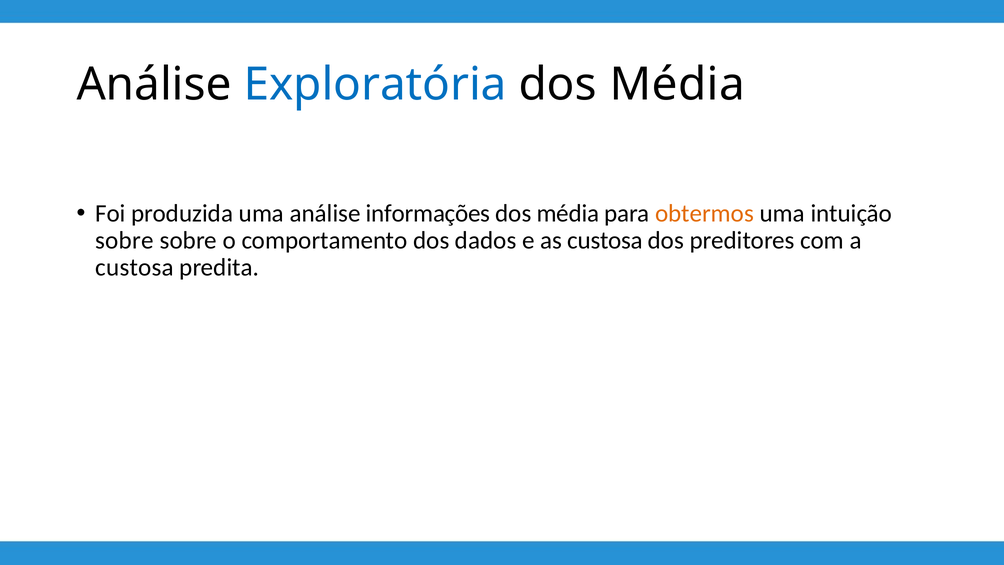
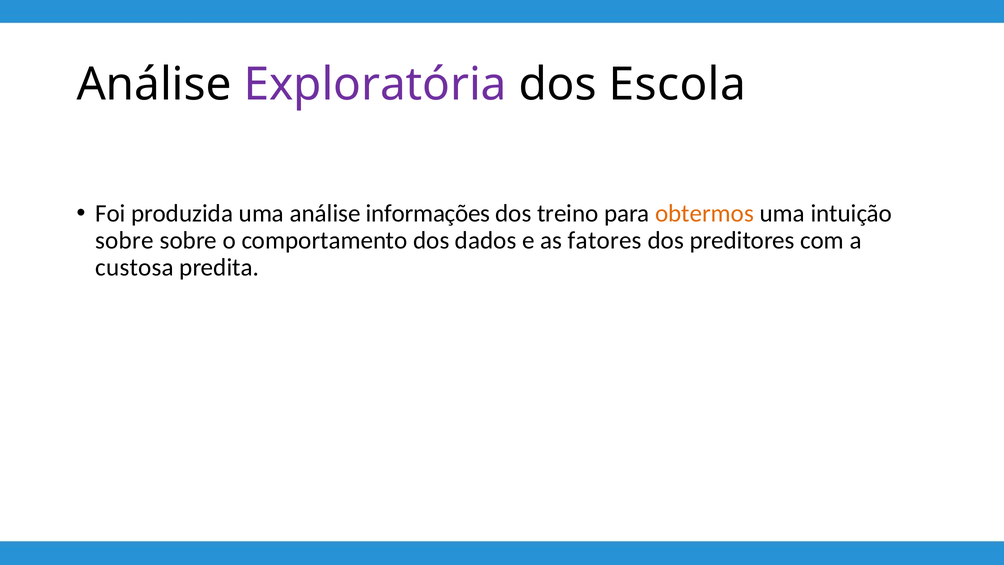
Exploratória colour: blue -> purple
Média at (677, 84): Média -> Escola
média at (568, 213): média -> treino
as custosa: custosa -> fatores
